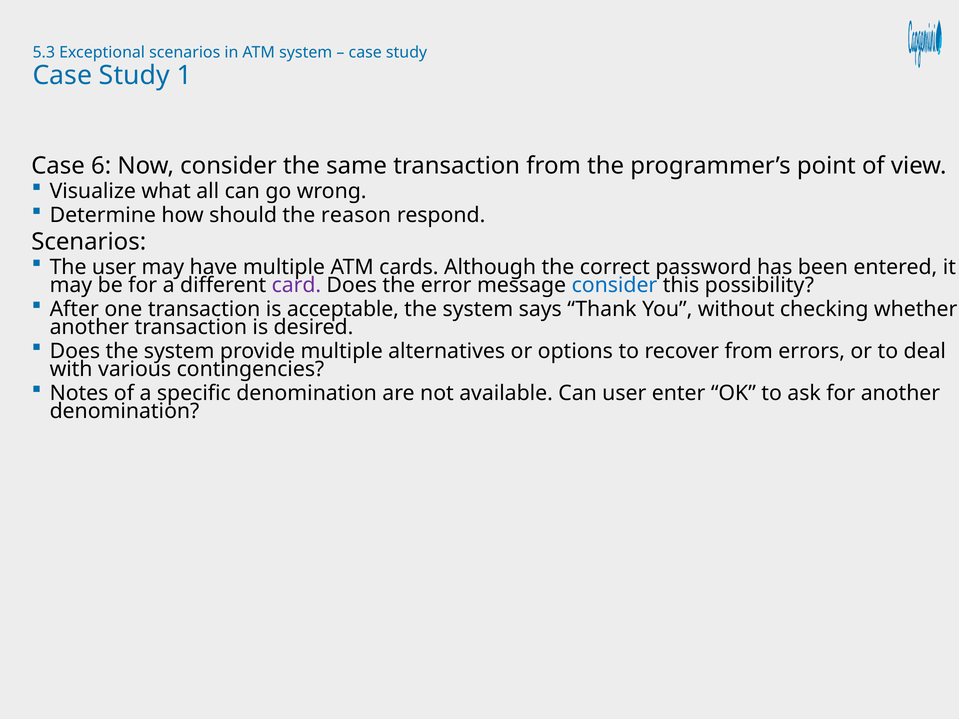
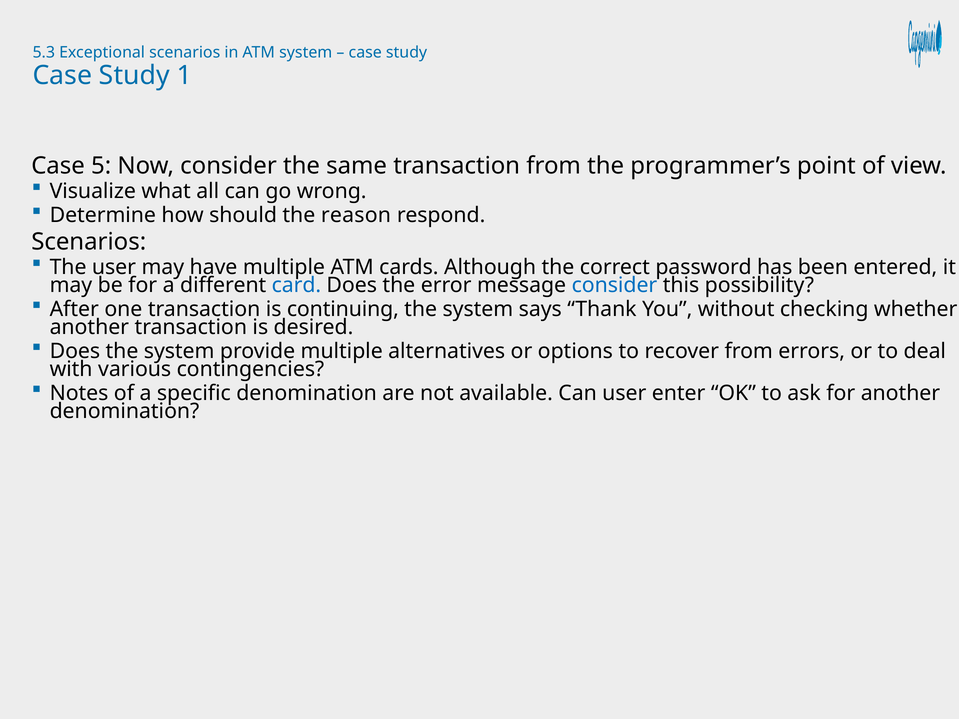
6: 6 -> 5
card colour: purple -> blue
acceptable: acceptable -> continuing
